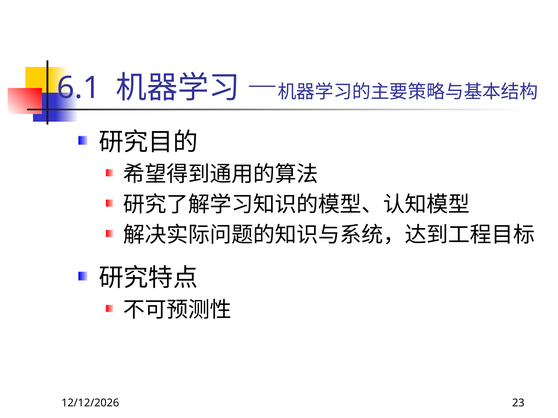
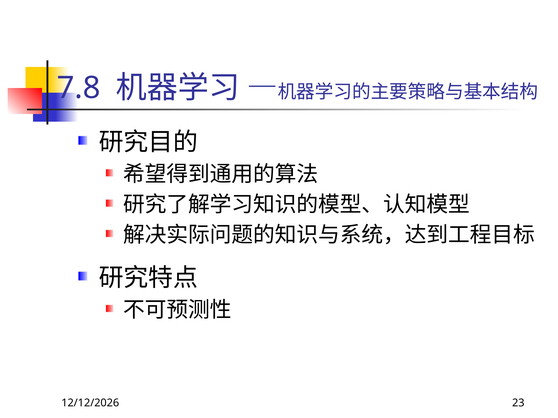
6.1: 6.1 -> 7.8
